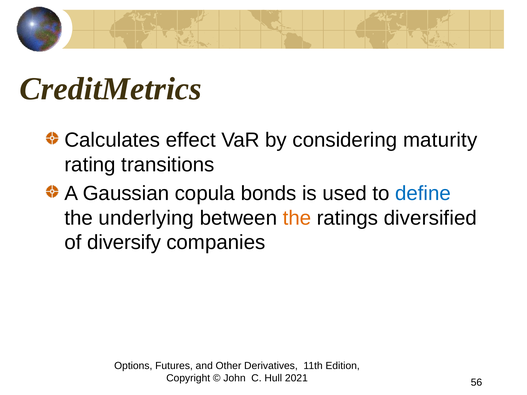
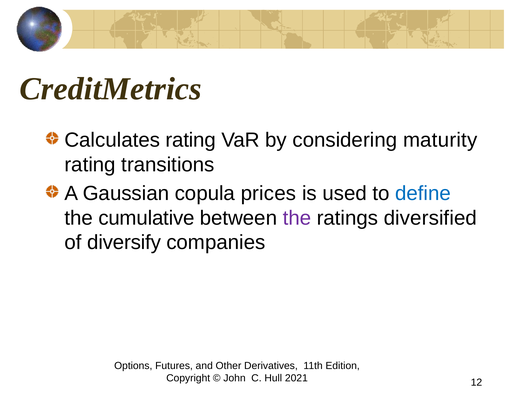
Calculates effect: effect -> rating
bonds: bonds -> prices
underlying: underlying -> cumulative
the at (297, 218) colour: orange -> purple
56: 56 -> 12
